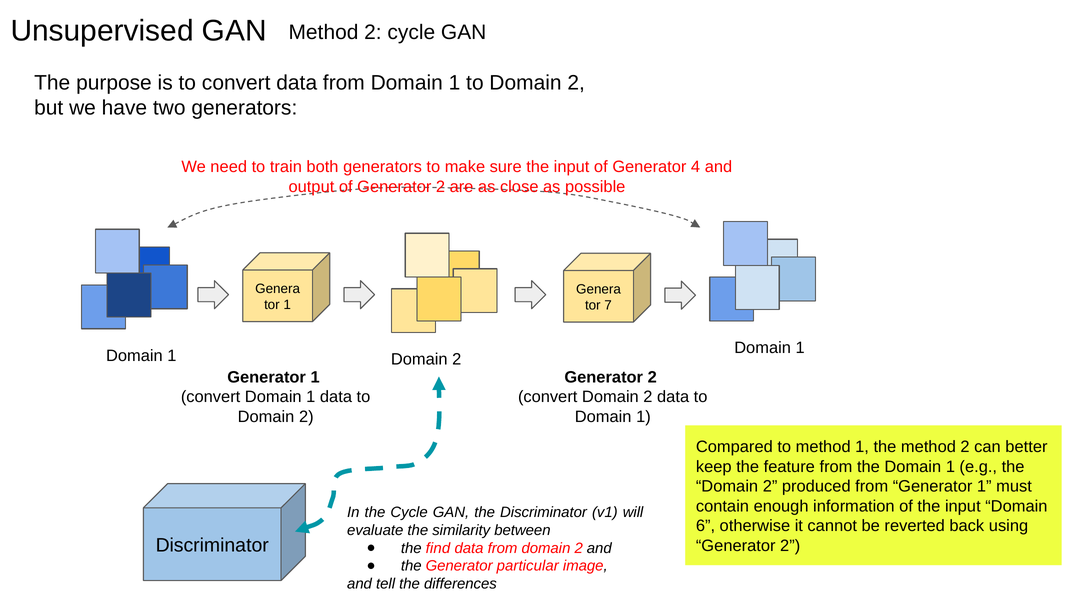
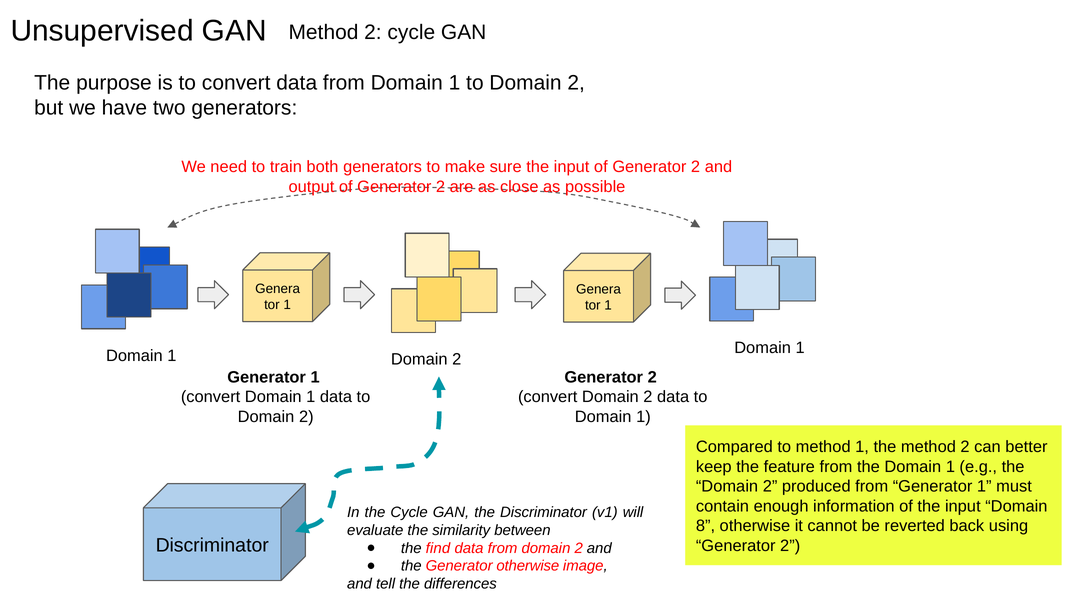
input of Generator 4: 4 -> 2
7 at (608, 305): 7 -> 1
6: 6 -> 8
Generator particular: particular -> otherwise
